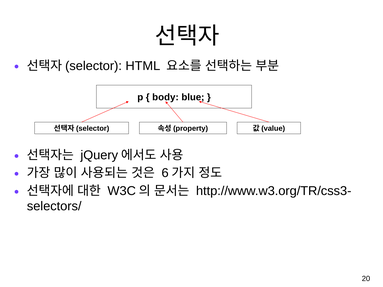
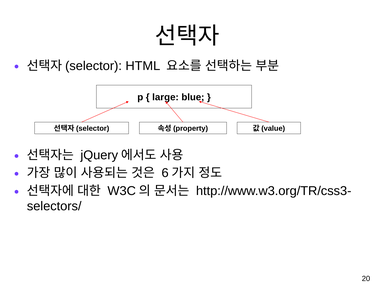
body: body -> large
